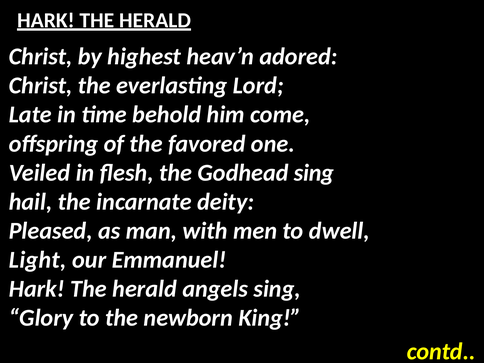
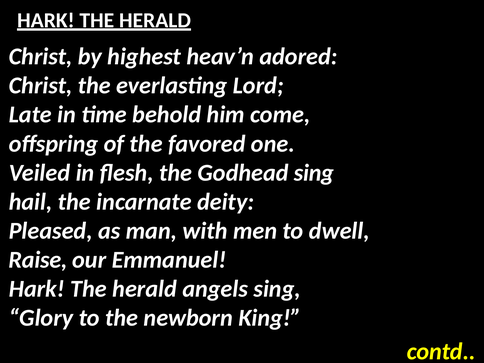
Light: Light -> Raise
